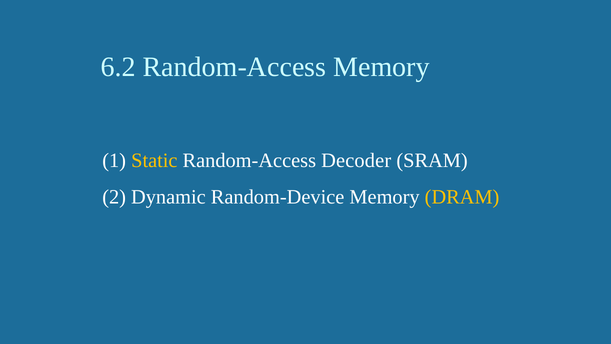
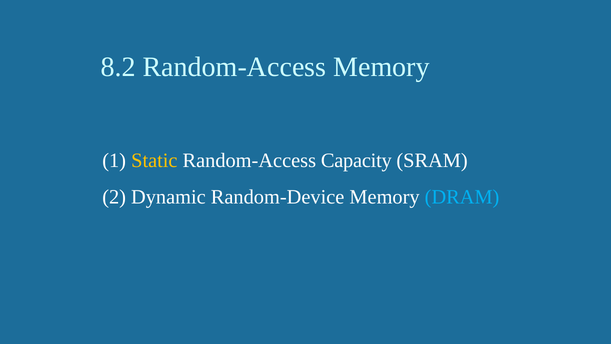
6.2: 6.2 -> 8.2
Decoder: Decoder -> Capacity
DRAM colour: yellow -> light blue
